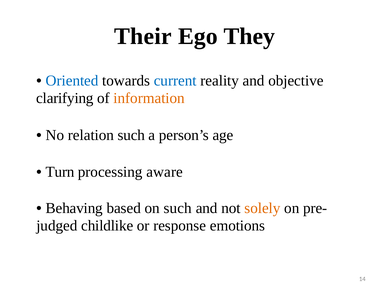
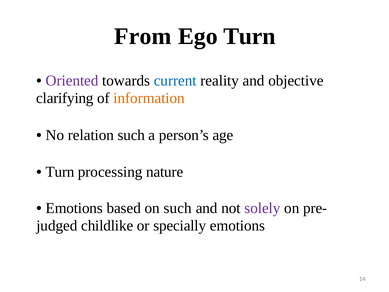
Their: Their -> From
Ego They: They -> Turn
Oriented colour: blue -> purple
aware: aware -> nature
Behaving at (74, 208): Behaving -> Emotions
solely colour: orange -> purple
response: response -> specially
